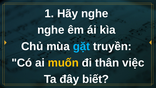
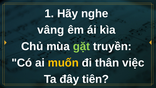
nghe at (51, 30): nghe -> vâng
gặt colour: light blue -> light green
biết: biết -> tiên
